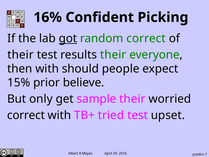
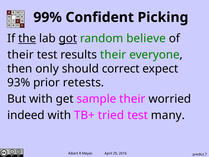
16%: 16% -> 99%
the underline: none -> present
random correct: correct -> believe
then with: with -> only
people: people -> correct
15%: 15% -> 93%
believe: believe -> retests
But only: only -> with
correct at (26, 115): correct -> indeed
upset: upset -> many
